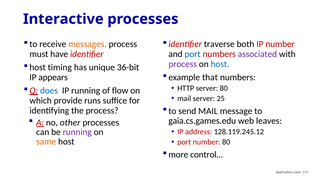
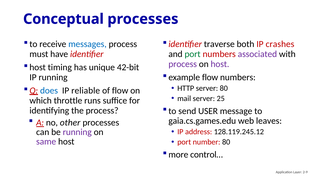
Interactive: Interactive -> Conceptual
messages colour: orange -> blue
IP number: number -> crashes
port at (193, 54) colour: blue -> green
host at (220, 64) colour: blue -> purple
36-bit: 36-bit -> 42-bit
example that: that -> flow
IP appears: appears -> running
IP running: running -> reliable
provide: provide -> throttle
send MAIL: MAIL -> USER
same colour: orange -> purple
